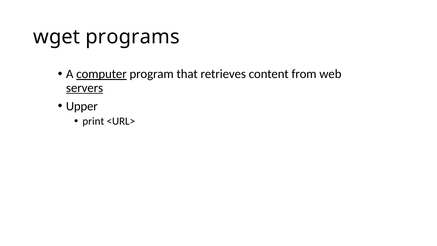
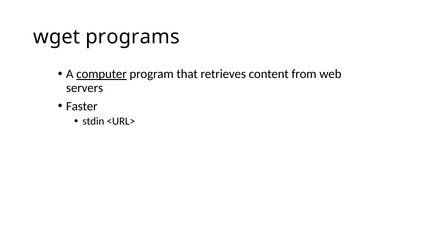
servers underline: present -> none
Upper: Upper -> Faster
print: print -> stdin
